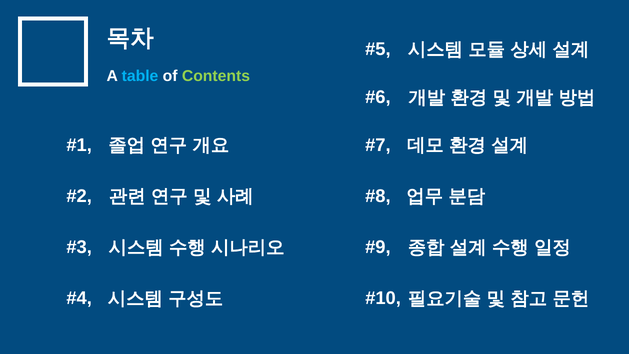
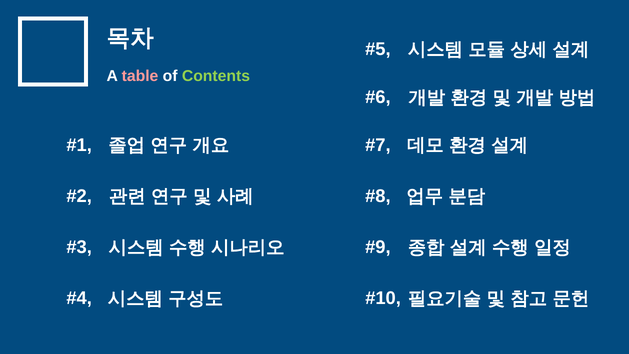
table colour: light blue -> pink
